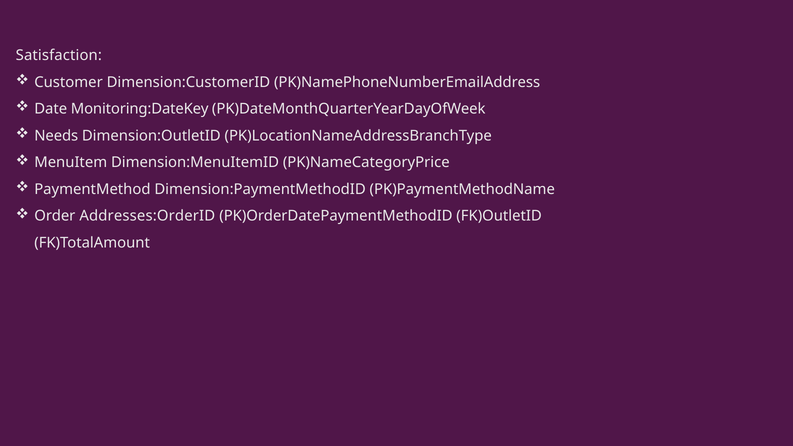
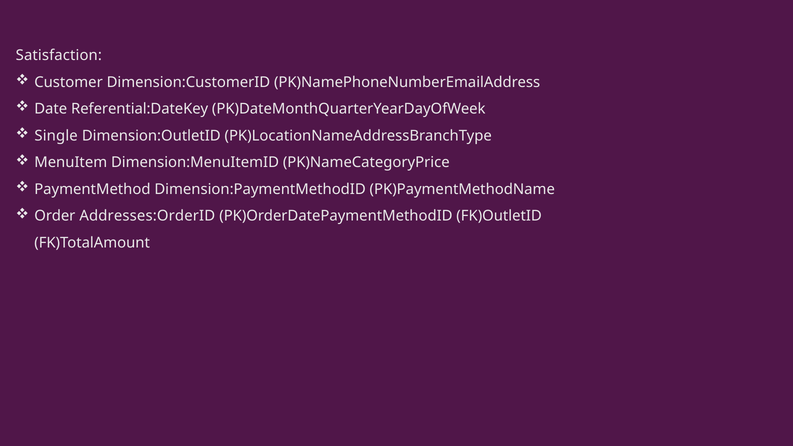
Monitoring:DateKey: Monitoring:DateKey -> Referential:DateKey
Needs: Needs -> Single
